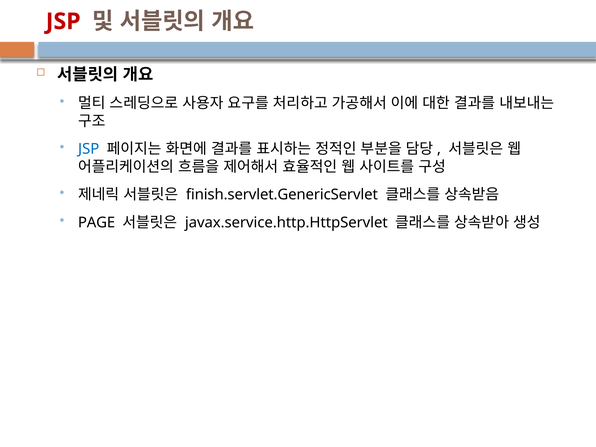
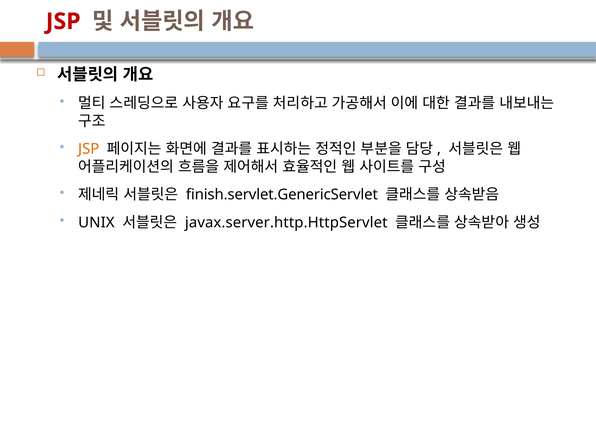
JSP at (89, 149) colour: blue -> orange
PAGE: PAGE -> UNIX
javax.service.http.HttpServlet: javax.service.http.HttpServlet -> javax.server.http.HttpServlet
